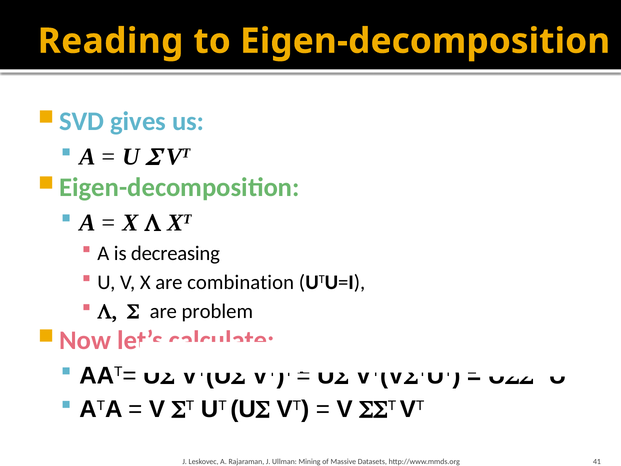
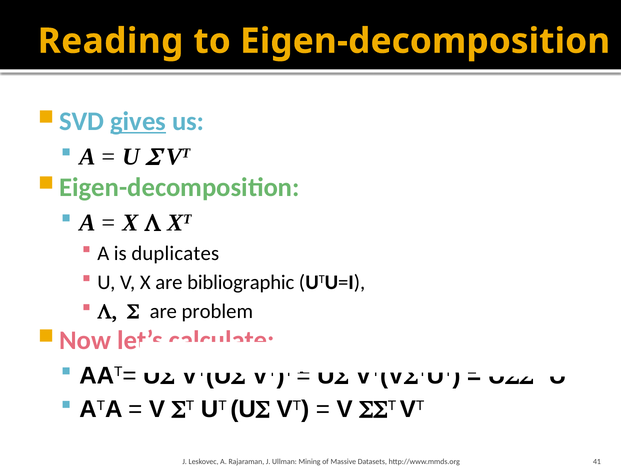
gives underline: none -> present
decreasing: decreasing -> duplicates
combination: combination -> bibliographic
